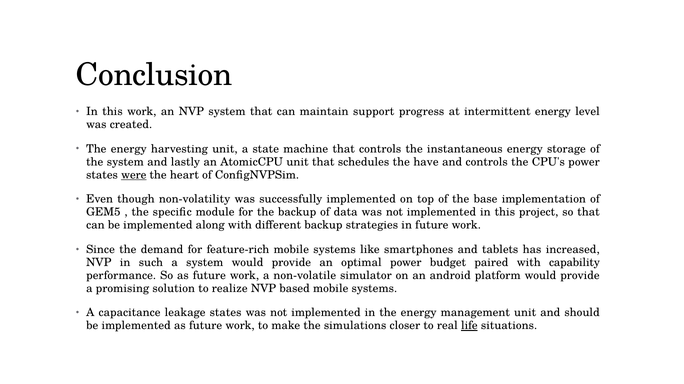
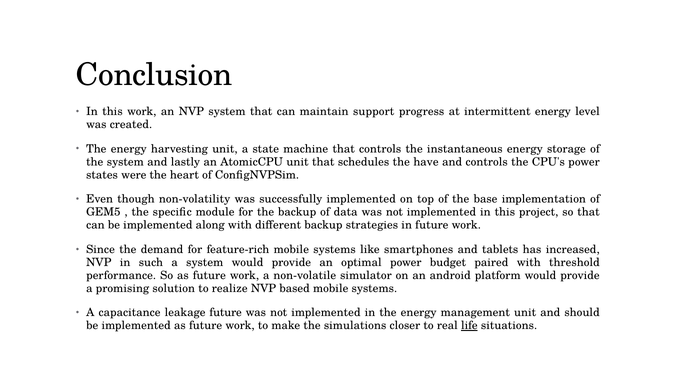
were underline: present -> none
capability: capability -> threshold
leakage states: states -> future
